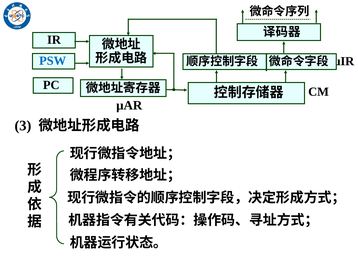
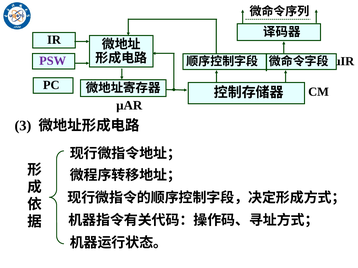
PSW colour: blue -> purple
